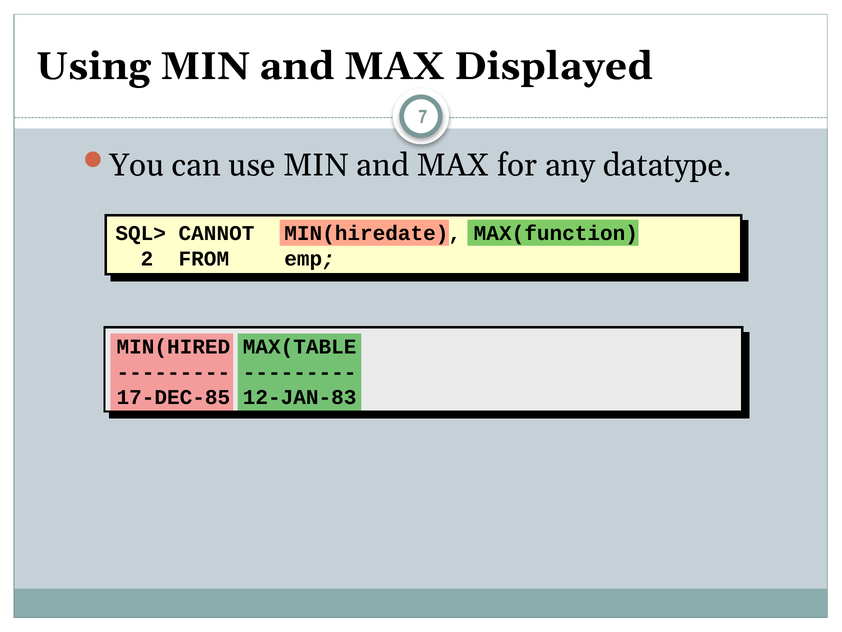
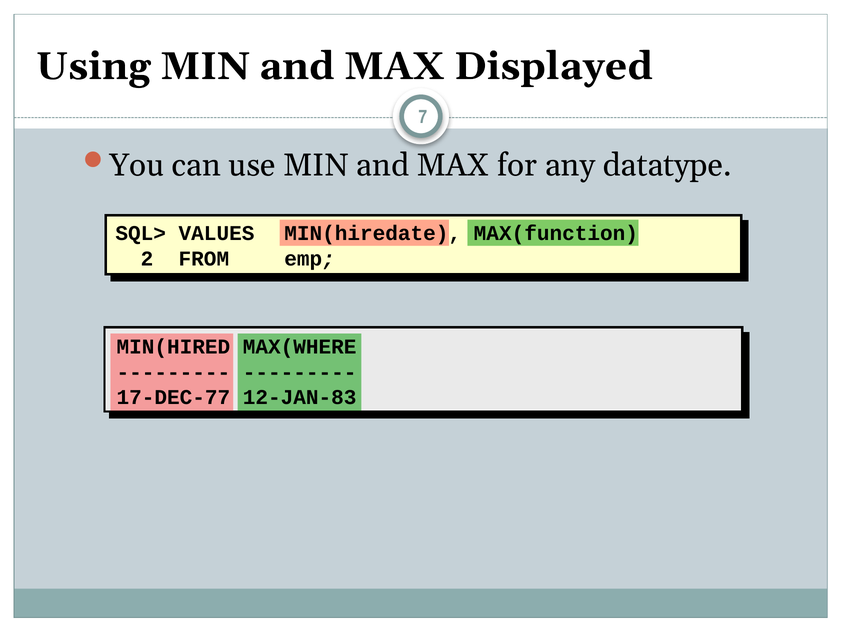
CANNOT: CANNOT -> VALUES
MAX(TABLE: MAX(TABLE -> MAX(WHERE
17-DEC-85: 17-DEC-85 -> 17-DEC-77
